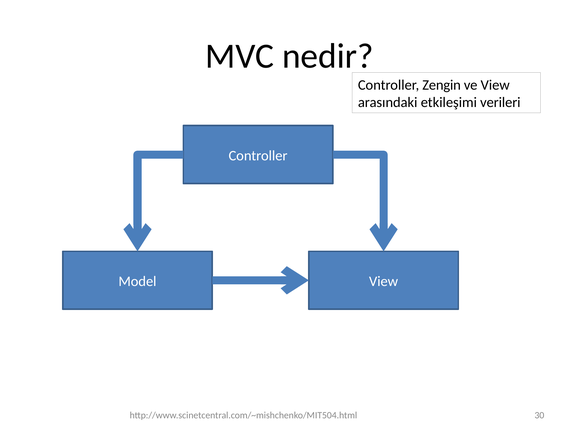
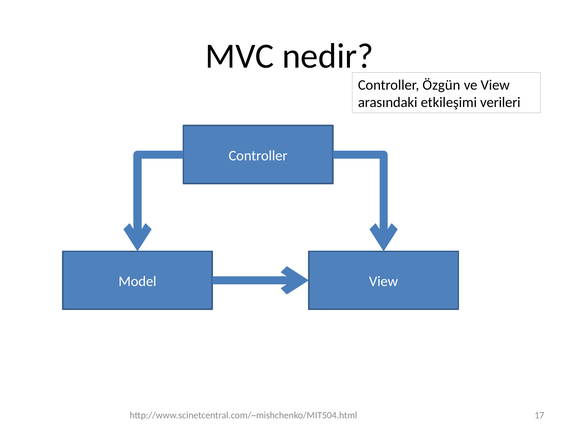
Zengin: Zengin -> Özgün
30: 30 -> 17
